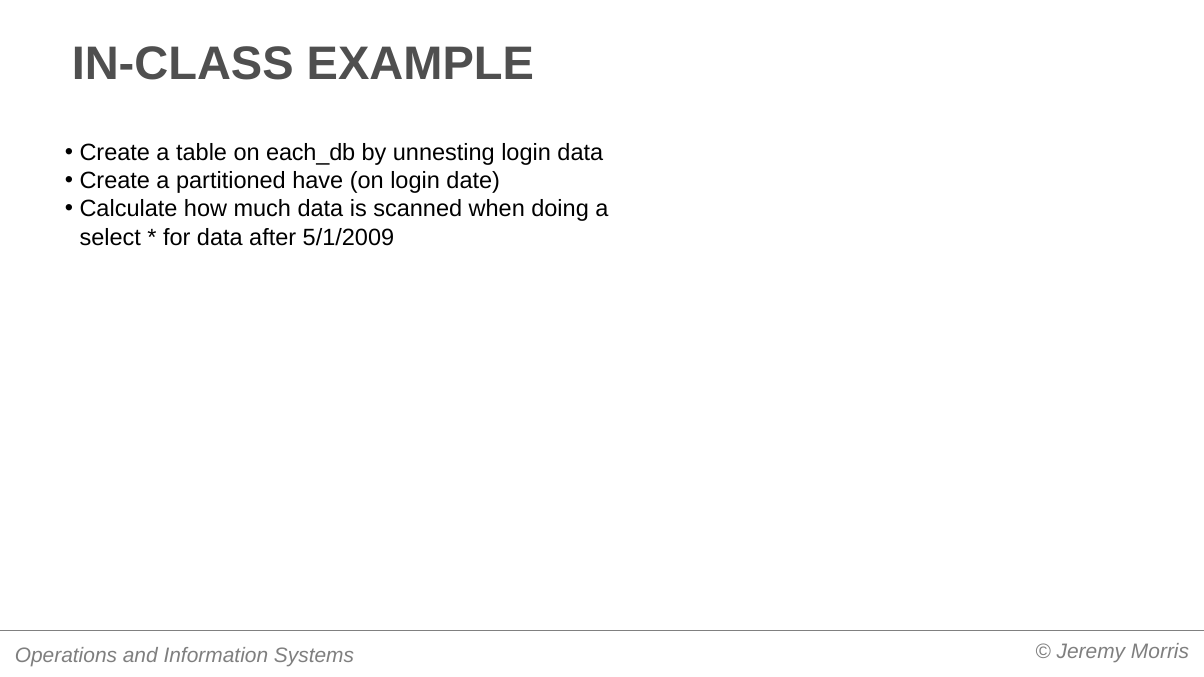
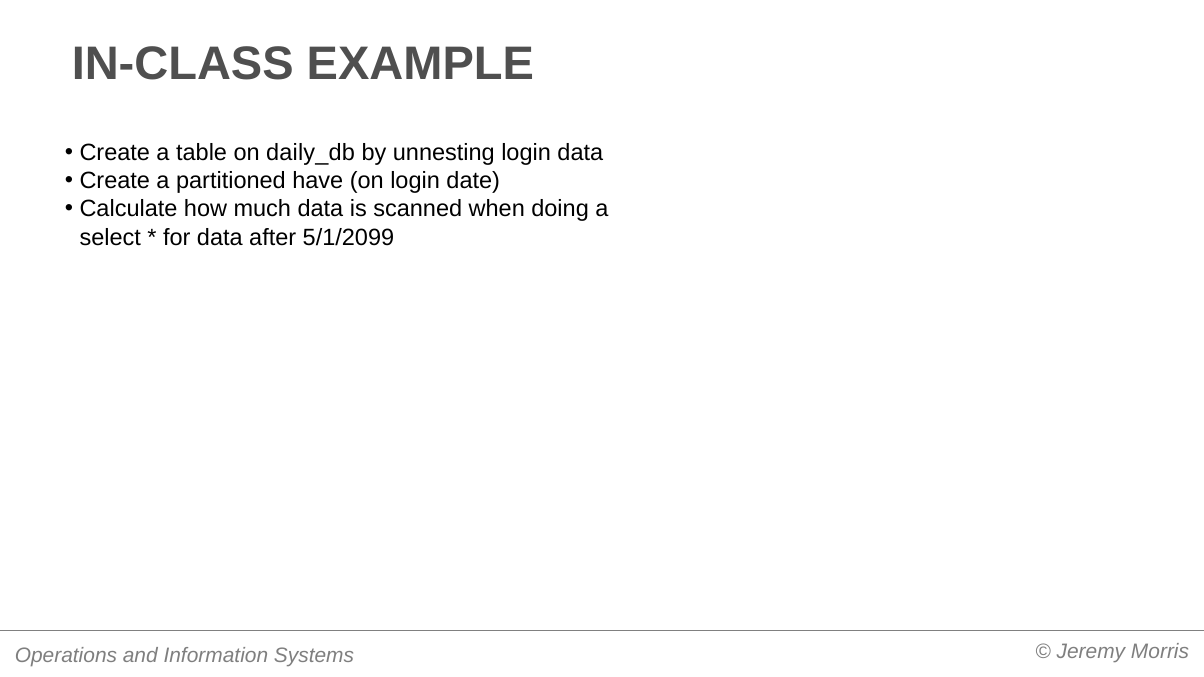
each_db: each_db -> daily_db
5/1/2009: 5/1/2009 -> 5/1/2099
